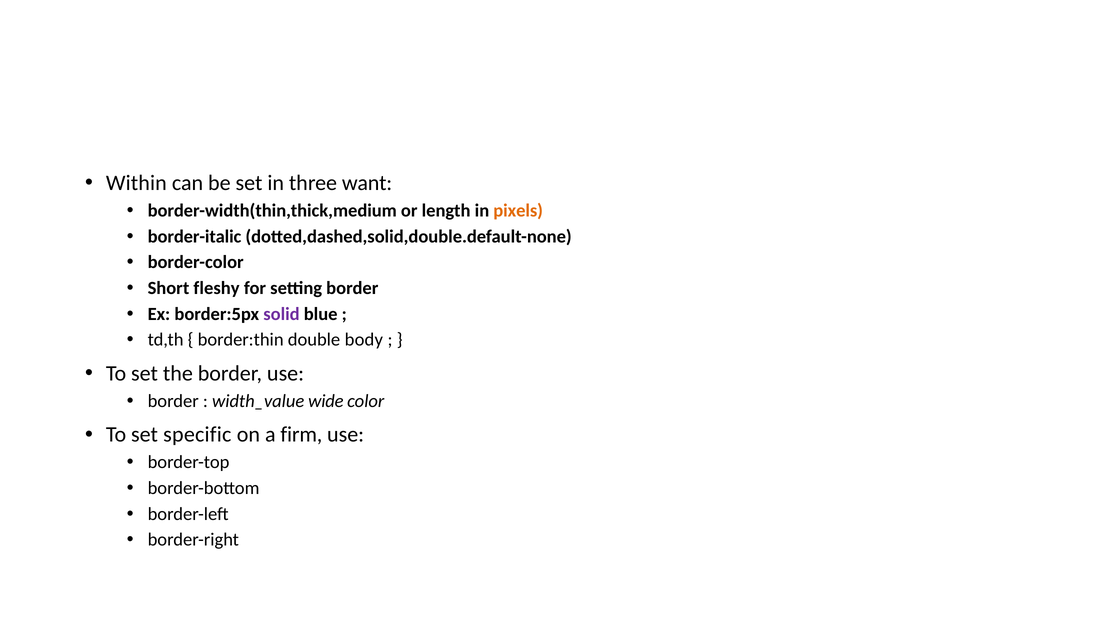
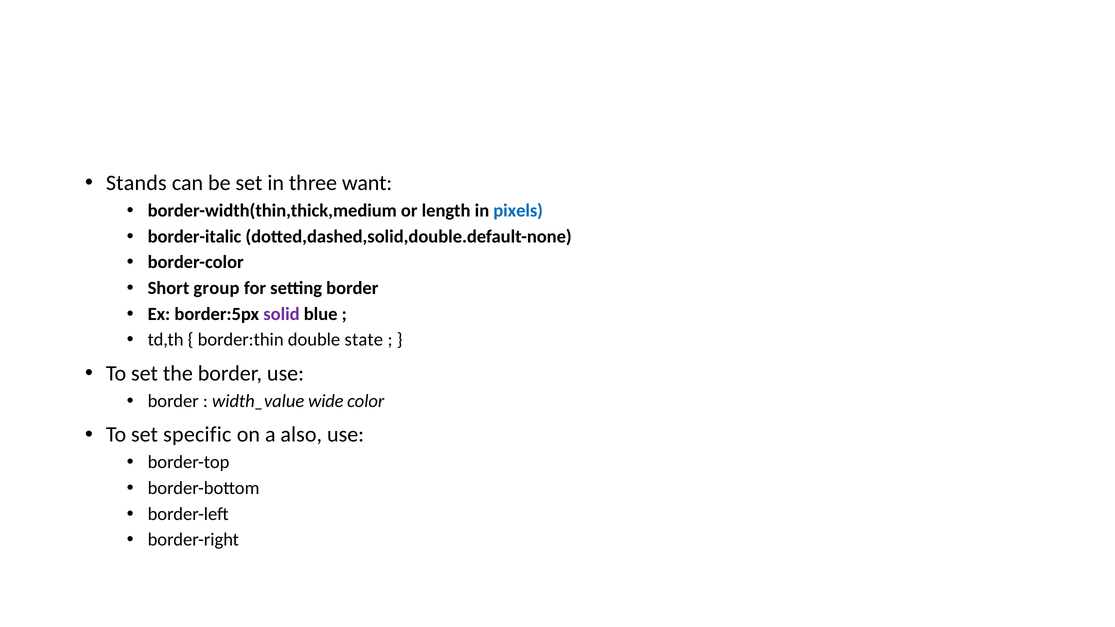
Within: Within -> Stands
pixels colour: orange -> blue
fleshy: fleshy -> group
body: body -> state
firm: firm -> also
